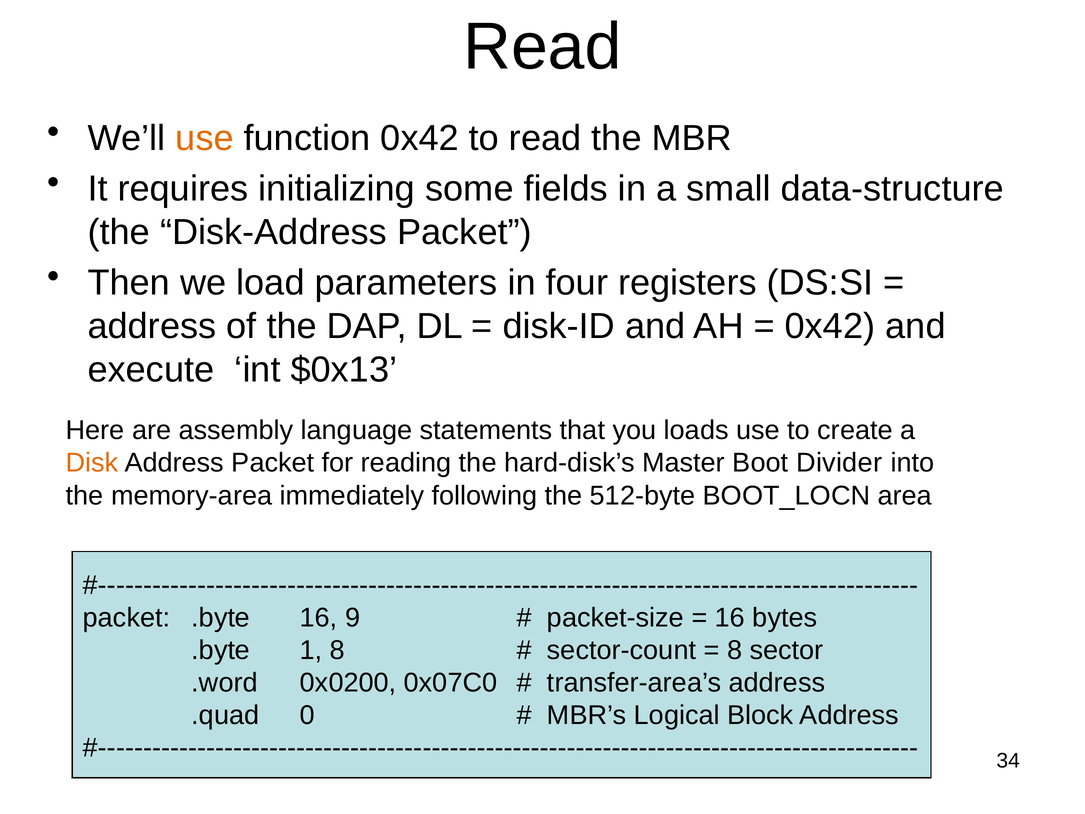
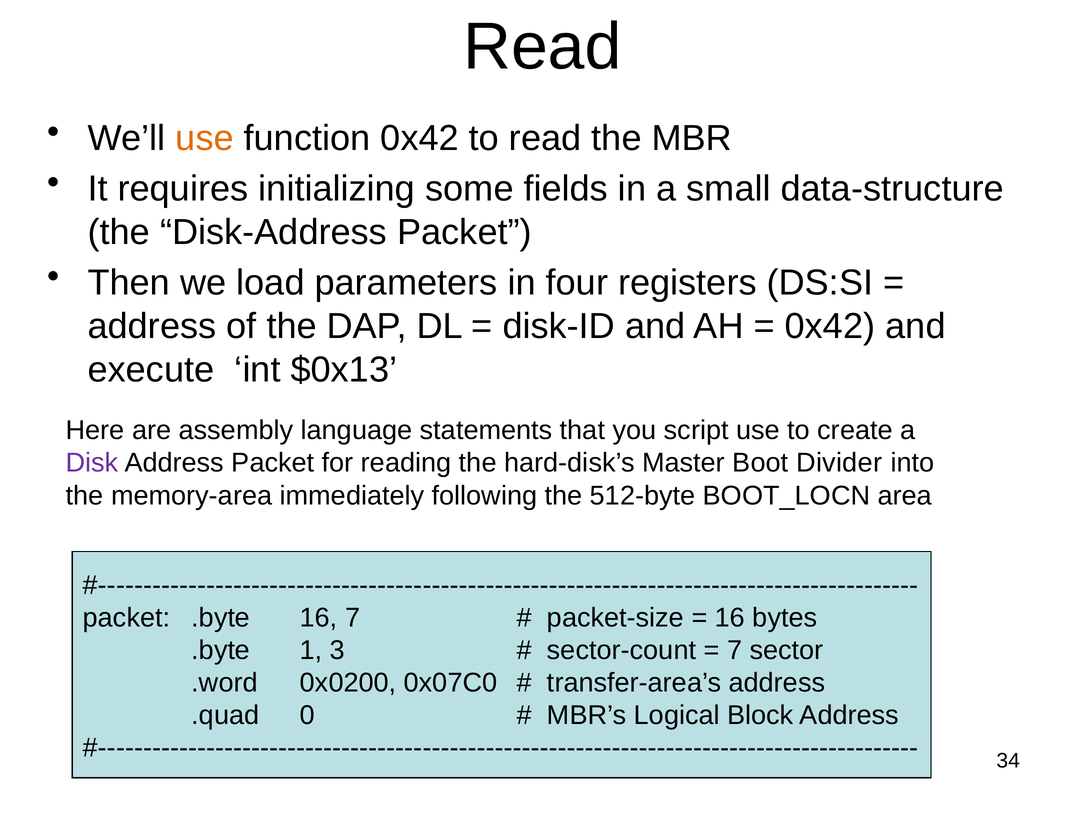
loads: loads -> script
Disk colour: orange -> purple
16 9: 9 -> 7
1 8: 8 -> 3
8 at (735, 650): 8 -> 7
